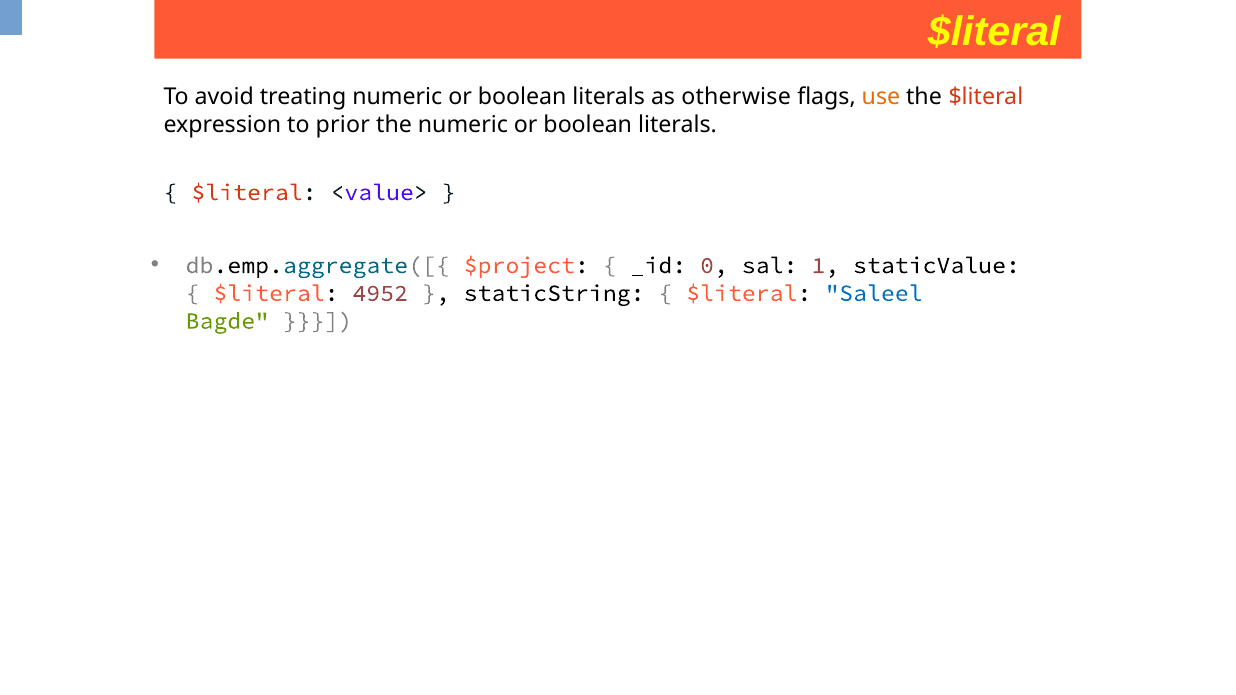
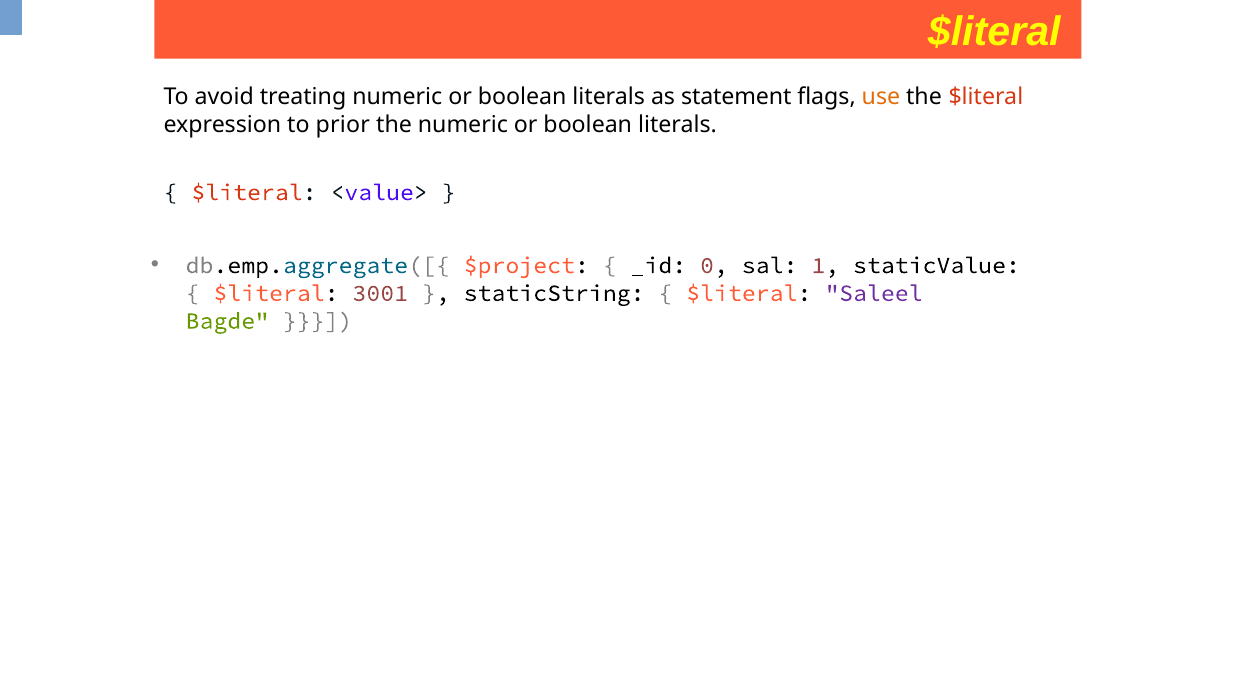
otherwise: otherwise -> statement
4952: 4952 -> 3001
Saleel colour: blue -> purple
